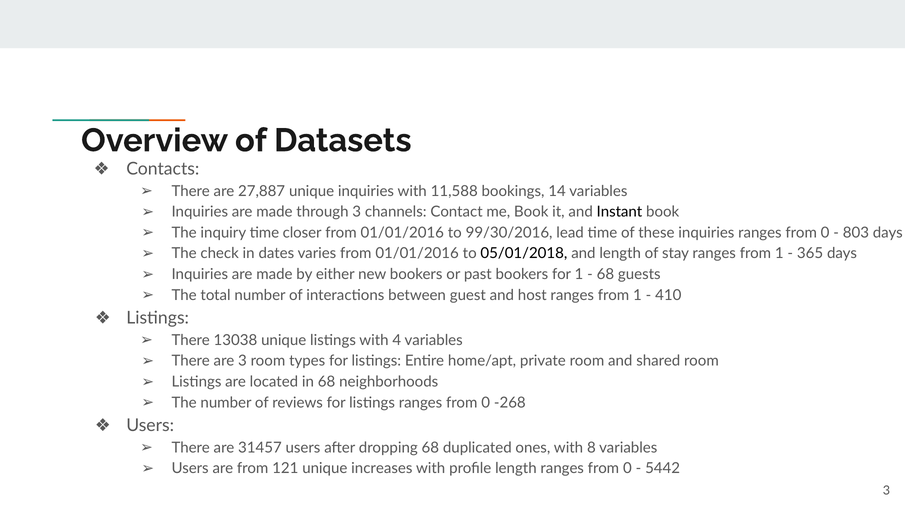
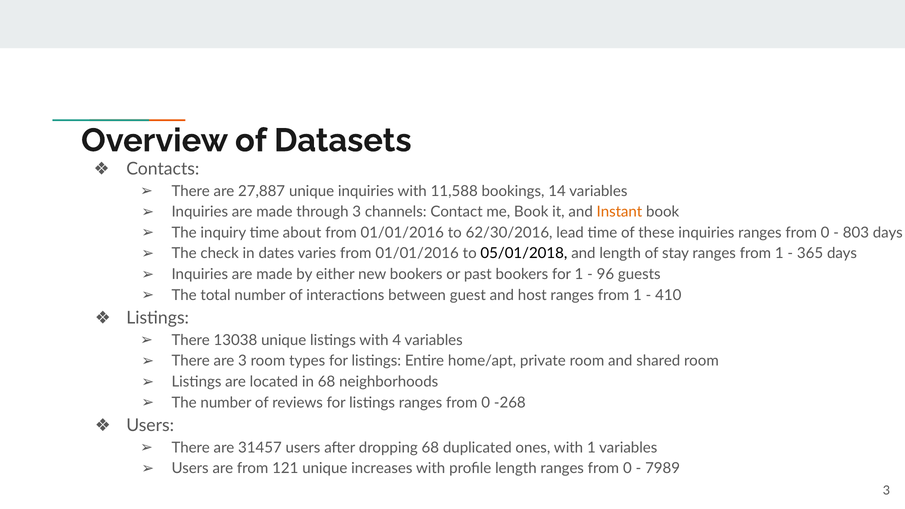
Instant colour: black -> orange
closer: closer -> about
99/30/2016: 99/30/2016 -> 62/30/2016
68 at (605, 274): 68 -> 96
with 8: 8 -> 1
5442: 5442 -> 7989
